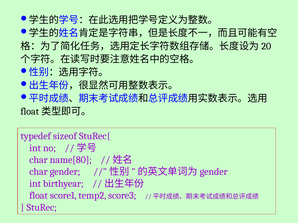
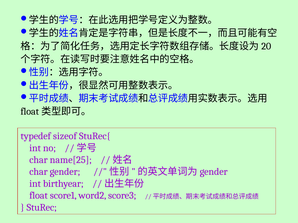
name[80: name[80 -> name[25
temp2: temp2 -> word2
